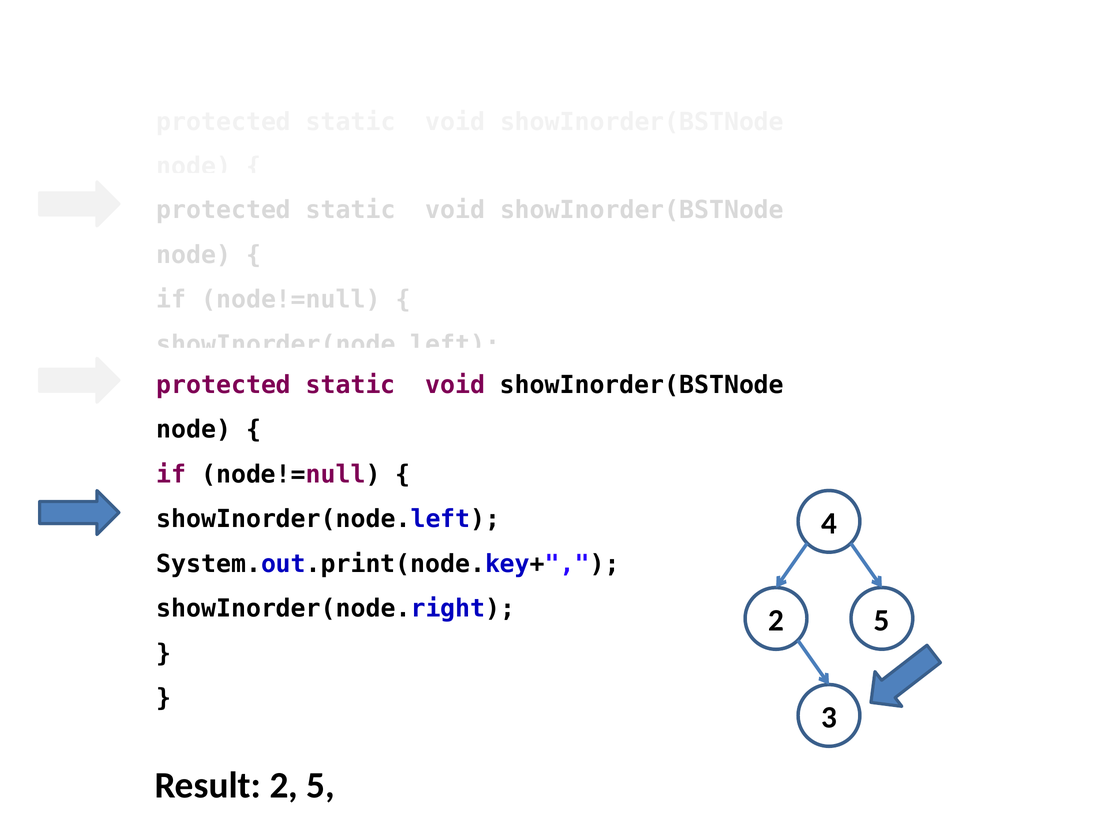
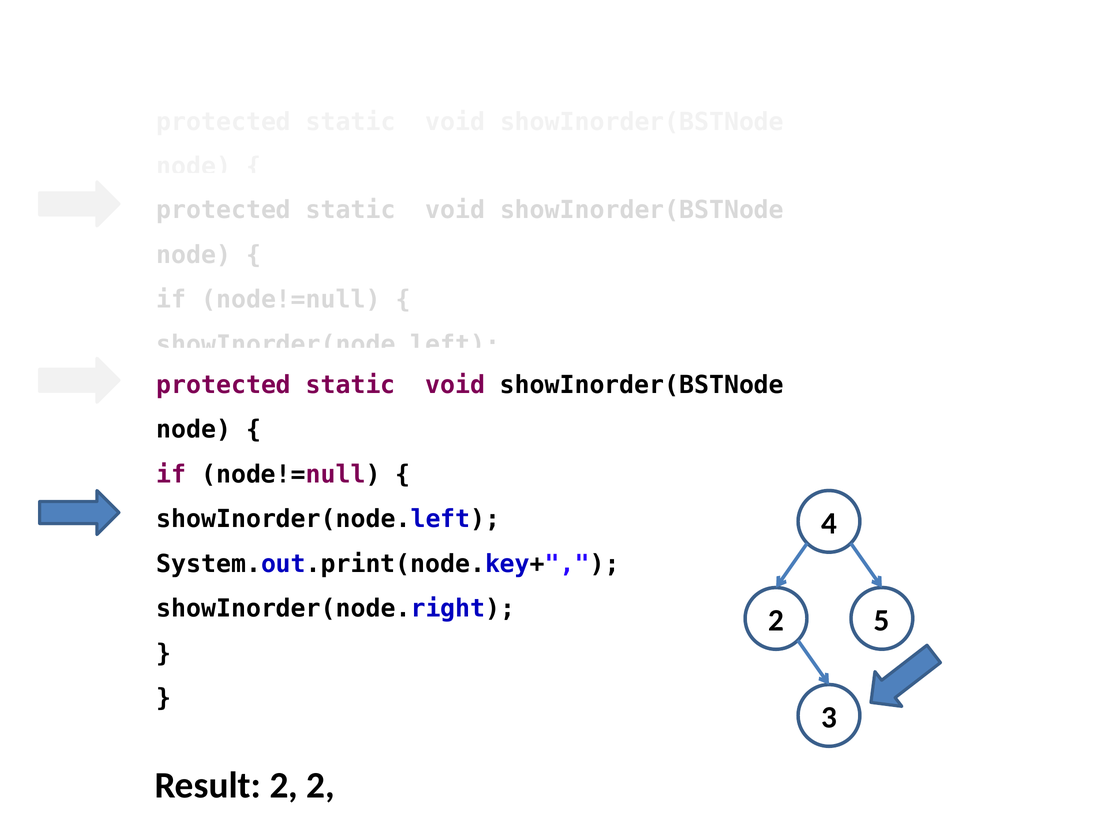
Result 2 5: 5 -> 2
